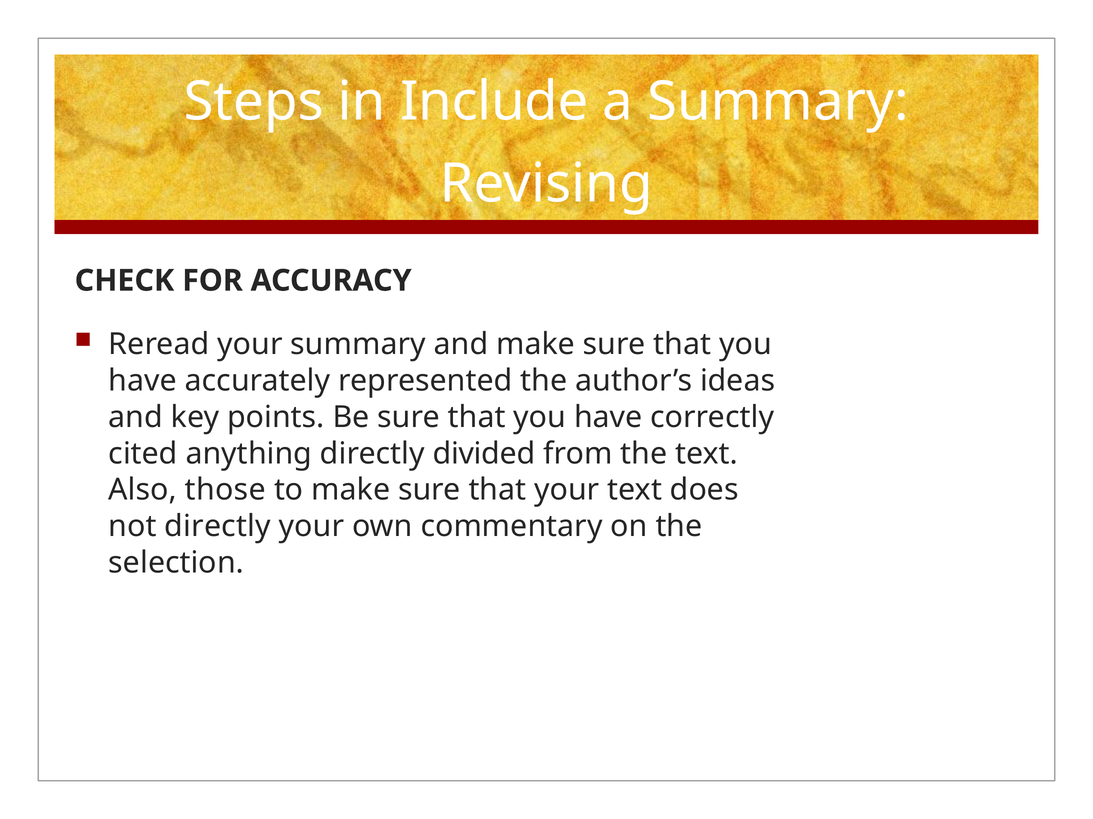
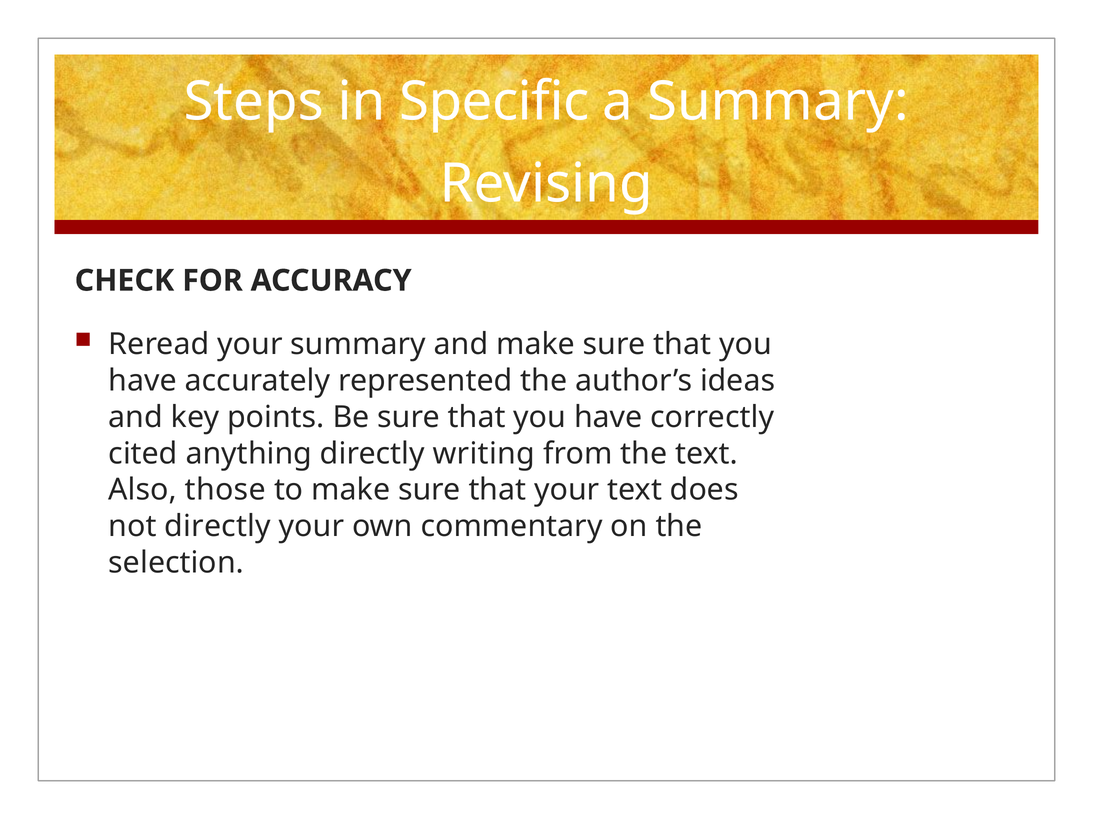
Include: Include -> Specific
divided: divided -> writing
